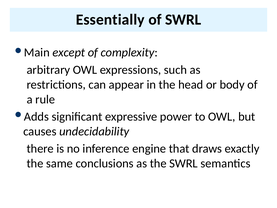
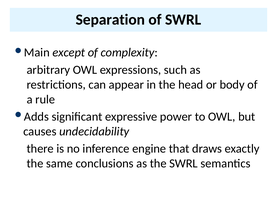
Essentially: Essentially -> Separation
